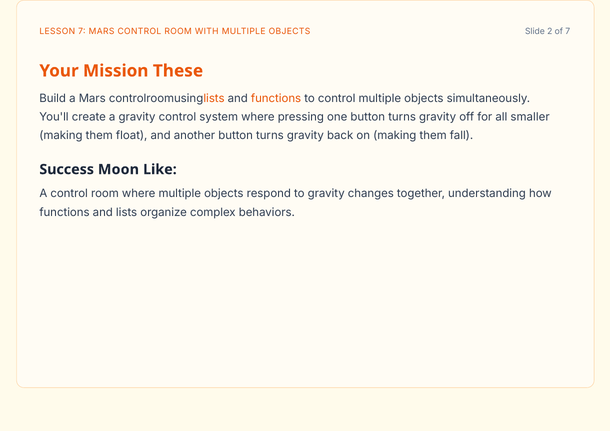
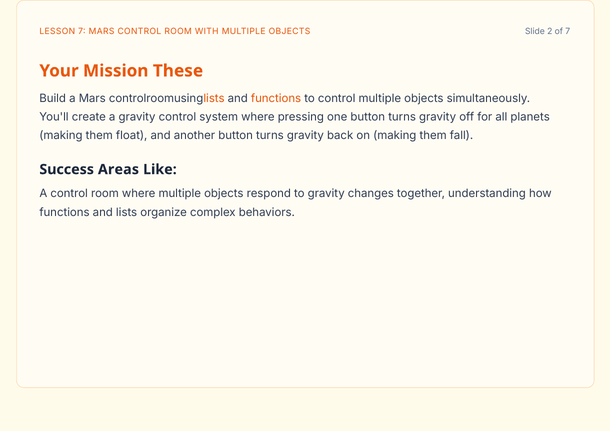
smaller: smaller -> planets
Moon: Moon -> Areas
